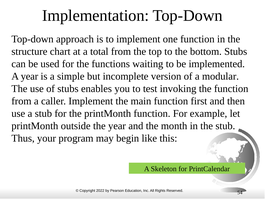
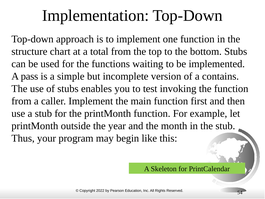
A year: year -> pass
modular: modular -> contains
